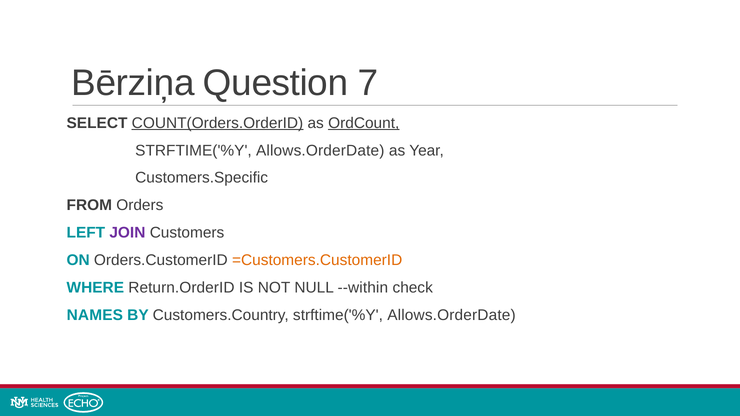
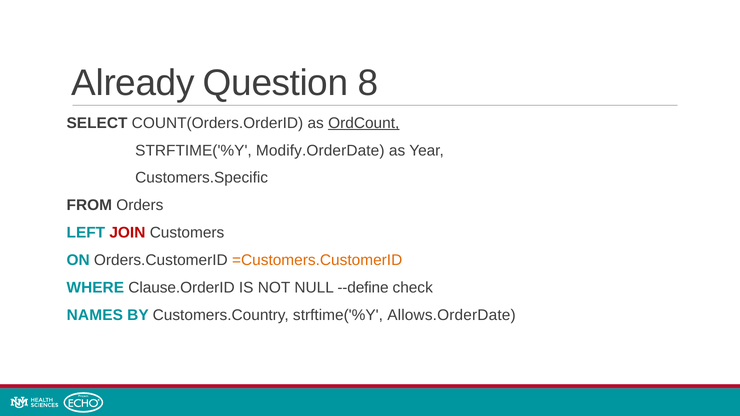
Bērziņa: Bērziņa -> Already
7: 7 -> 8
COUNT(Orders.OrderID underline: present -> none
Allows.OrderDate at (320, 151): Allows.OrderDate -> Modify.OrderDate
JOIN colour: purple -> red
Return.OrderID: Return.OrderID -> Clause.OrderID
--within: --within -> --define
